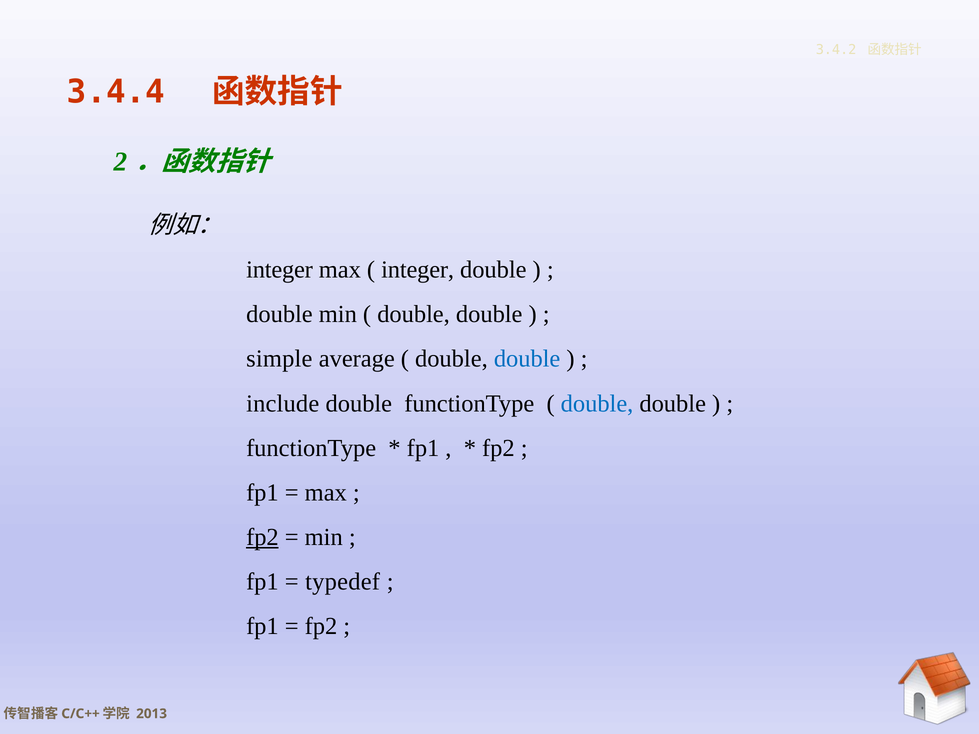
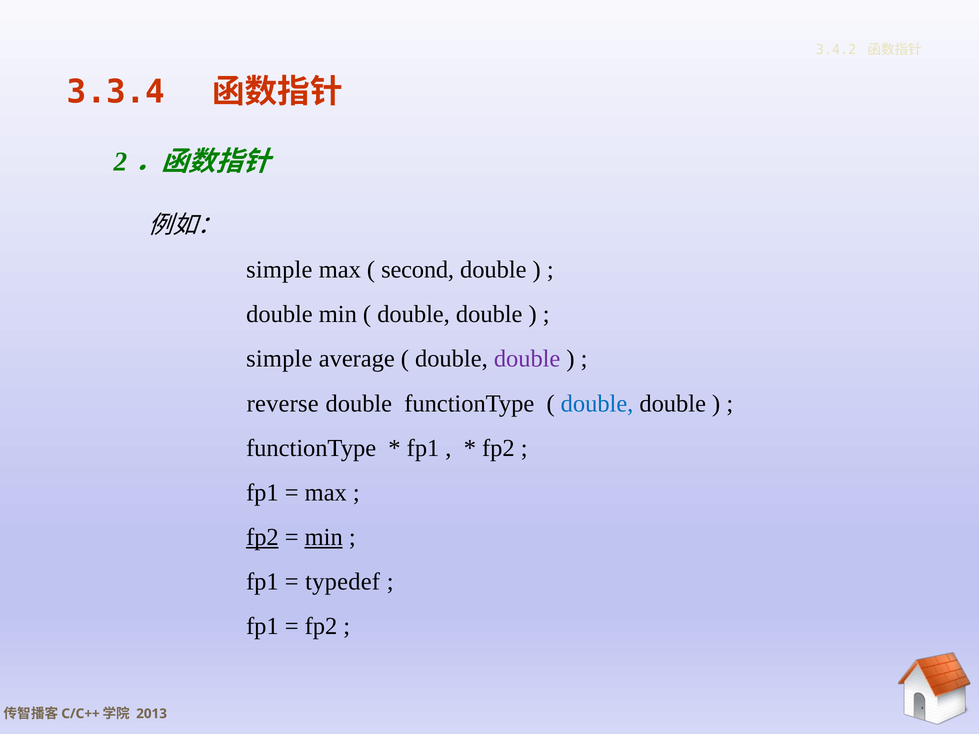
3.4.4: 3.4.4 -> 3.3.4
integer at (280, 270): integer -> simple
integer at (418, 270): integer -> second
double at (527, 359) colour: blue -> purple
include: include -> reverse
min at (324, 537) underline: none -> present
